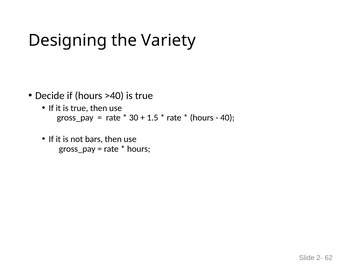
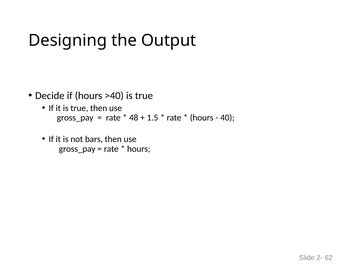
Variety: Variety -> Output
30: 30 -> 48
